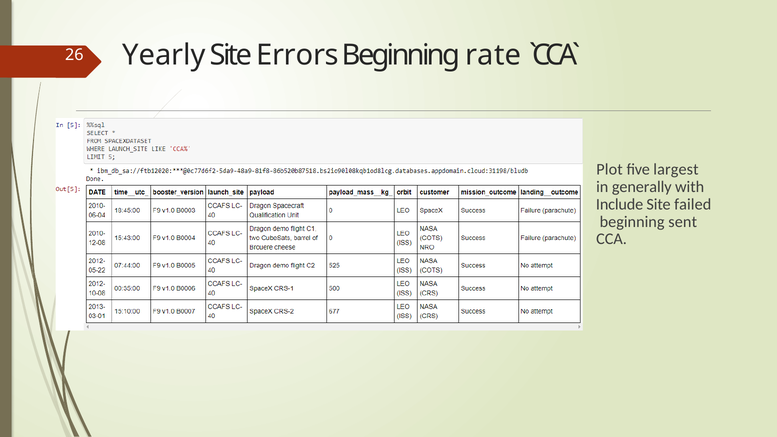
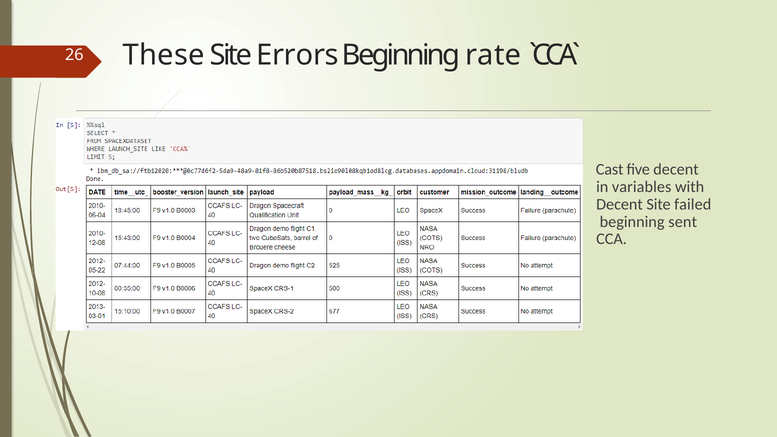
Yearly: Yearly -> These
Plot: Plot -> Cast
five largest: largest -> decent
generally: generally -> variables
Include at (620, 204): Include -> Decent
